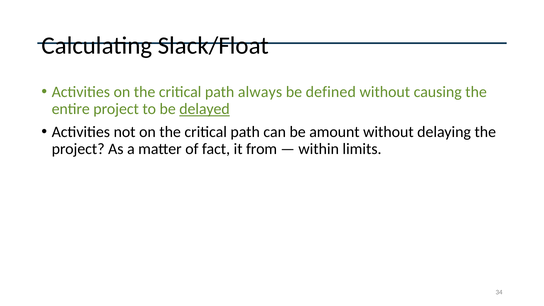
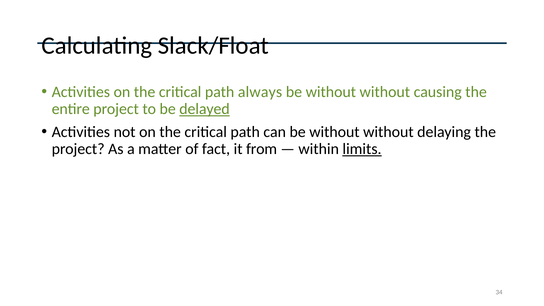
defined at (331, 92): defined -> without
can be amount: amount -> without
limits underline: none -> present
